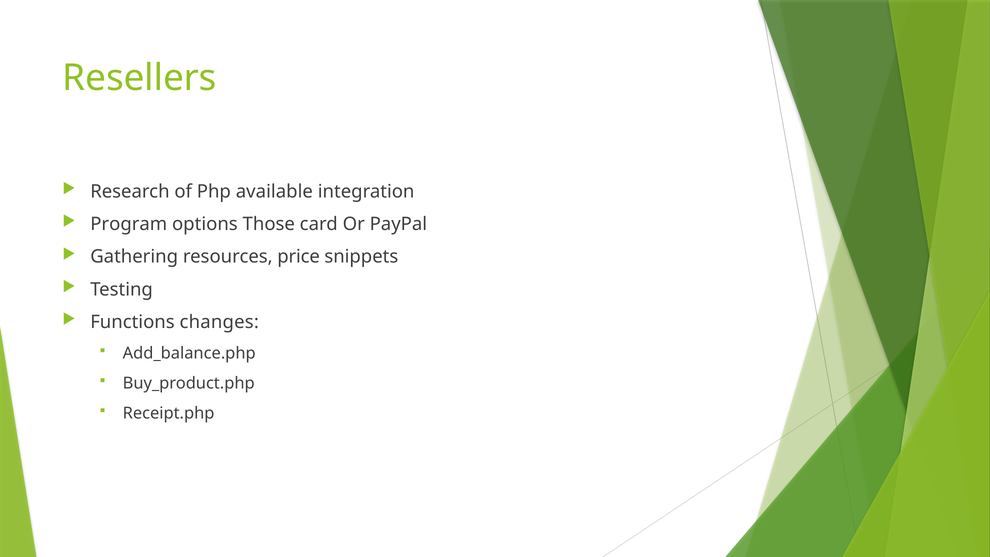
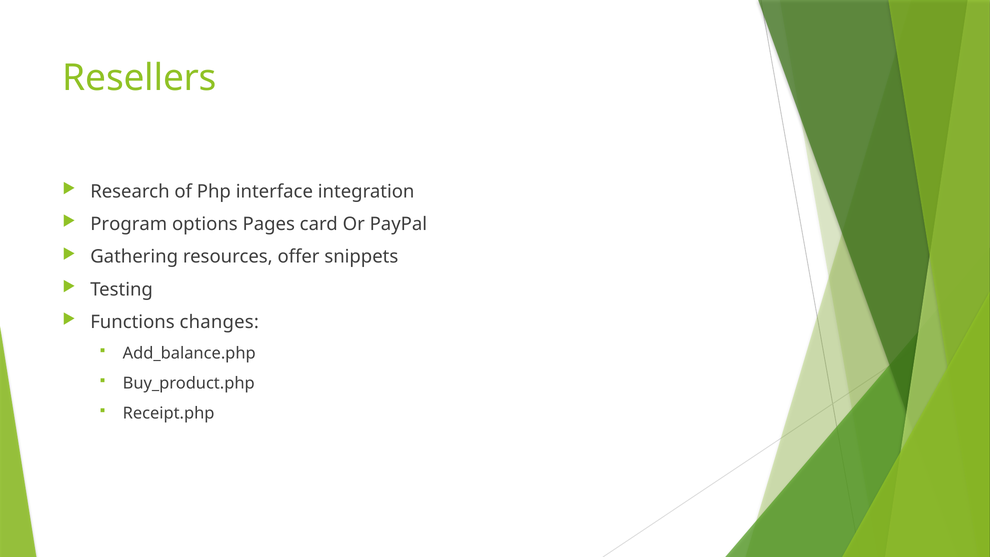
available: available -> interface
Those: Those -> Pages
price: price -> offer
